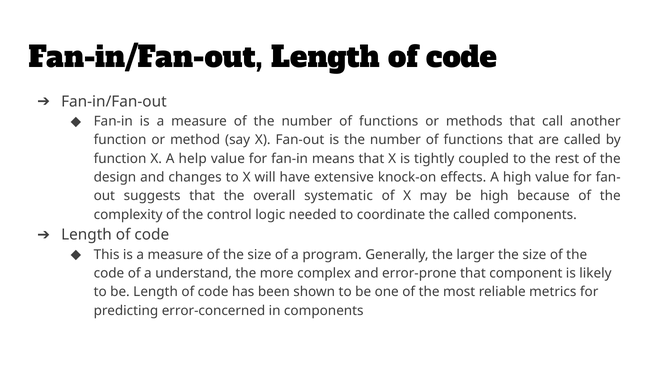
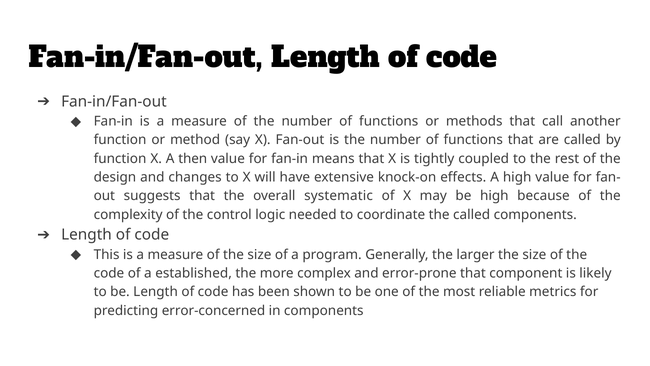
help: help -> then
understand: understand -> established
